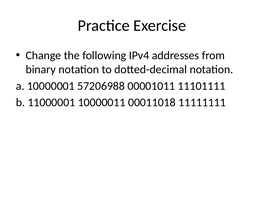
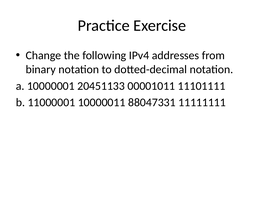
57206988: 57206988 -> 20451133
00011018: 00011018 -> 88047331
